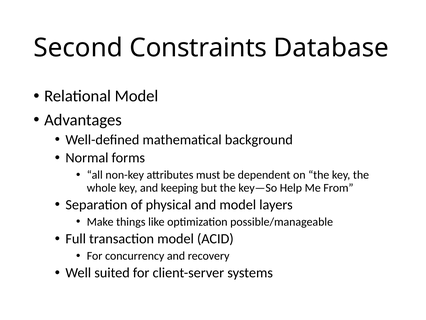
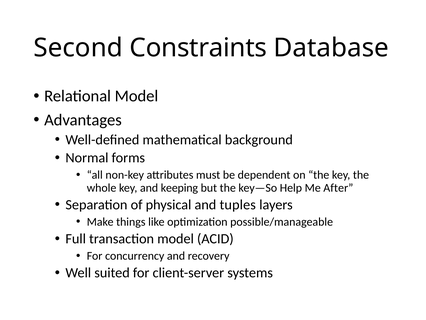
From: From -> After
and model: model -> tuples
